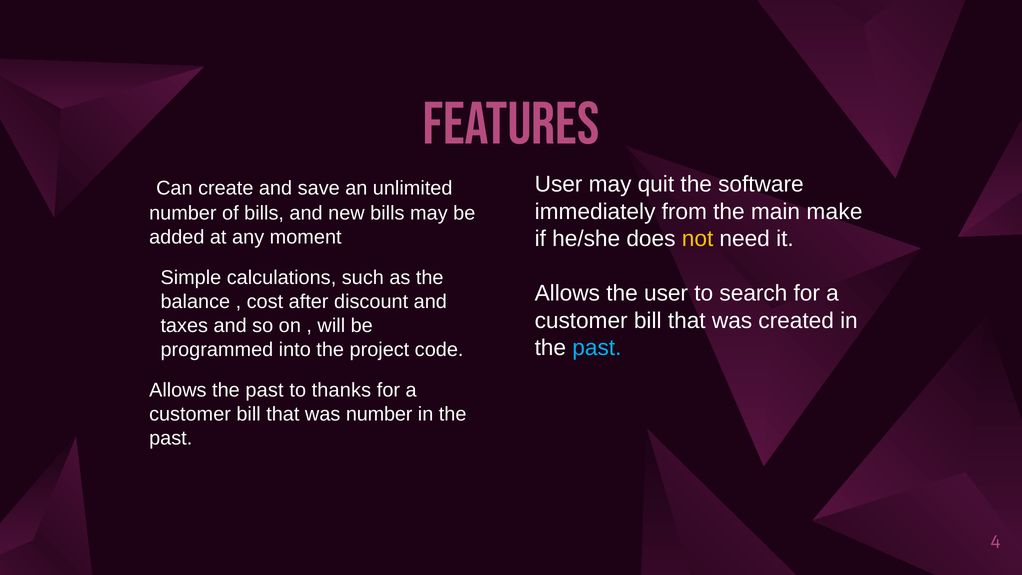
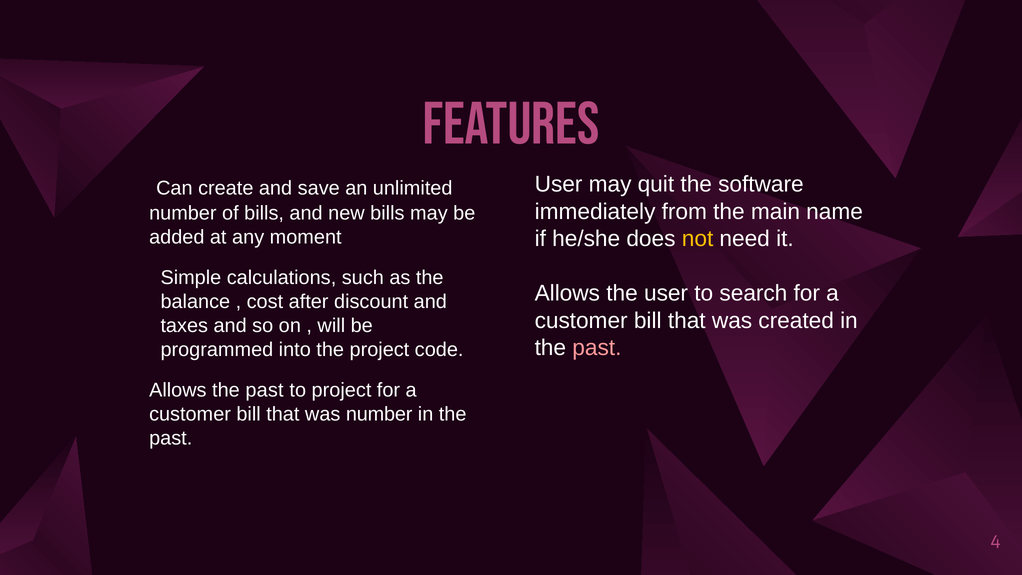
make: make -> name
past at (597, 348) colour: light blue -> pink
to thanks: thanks -> project
